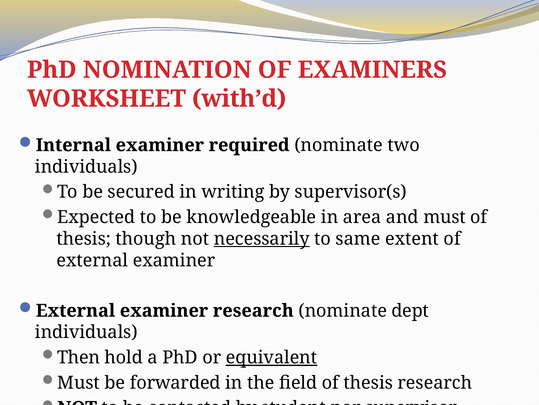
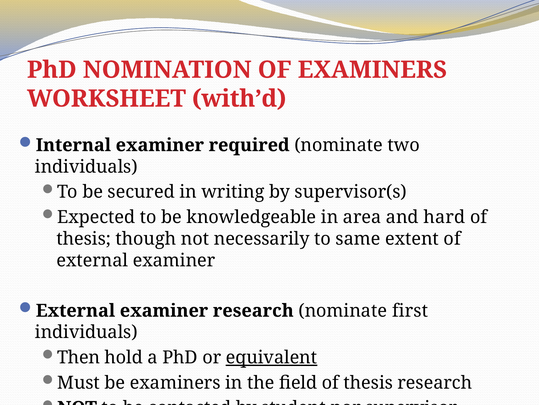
and must: must -> hard
necessarily underline: present -> none
dept: dept -> first
be forwarded: forwarded -> examiners
